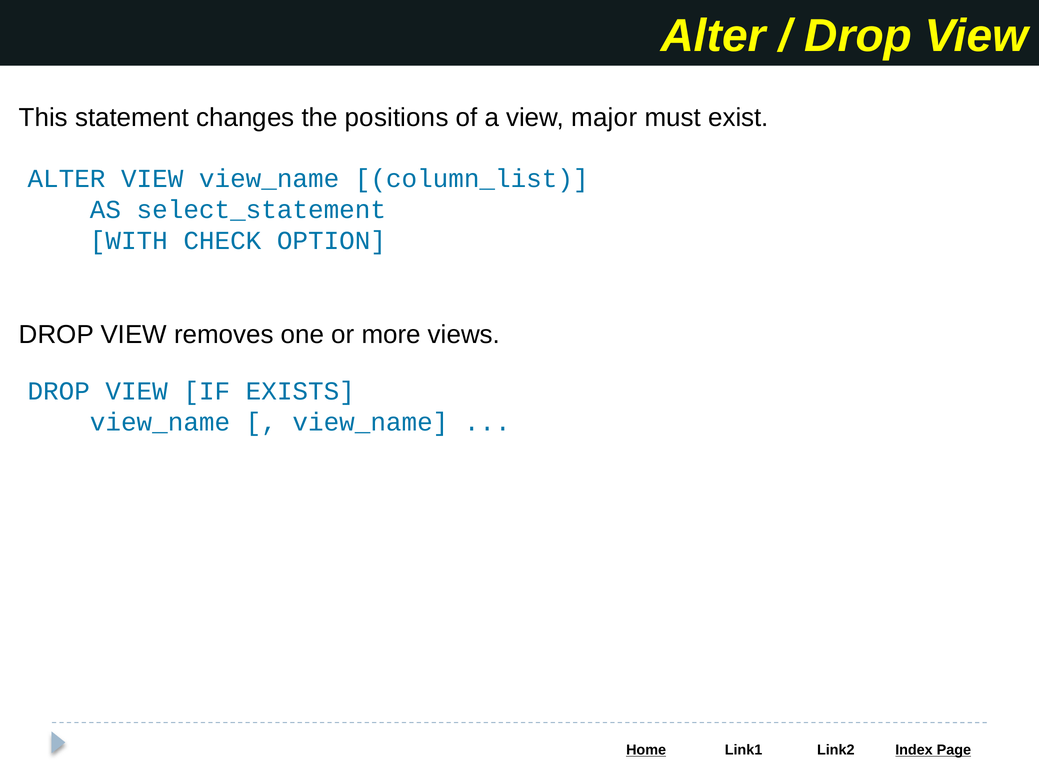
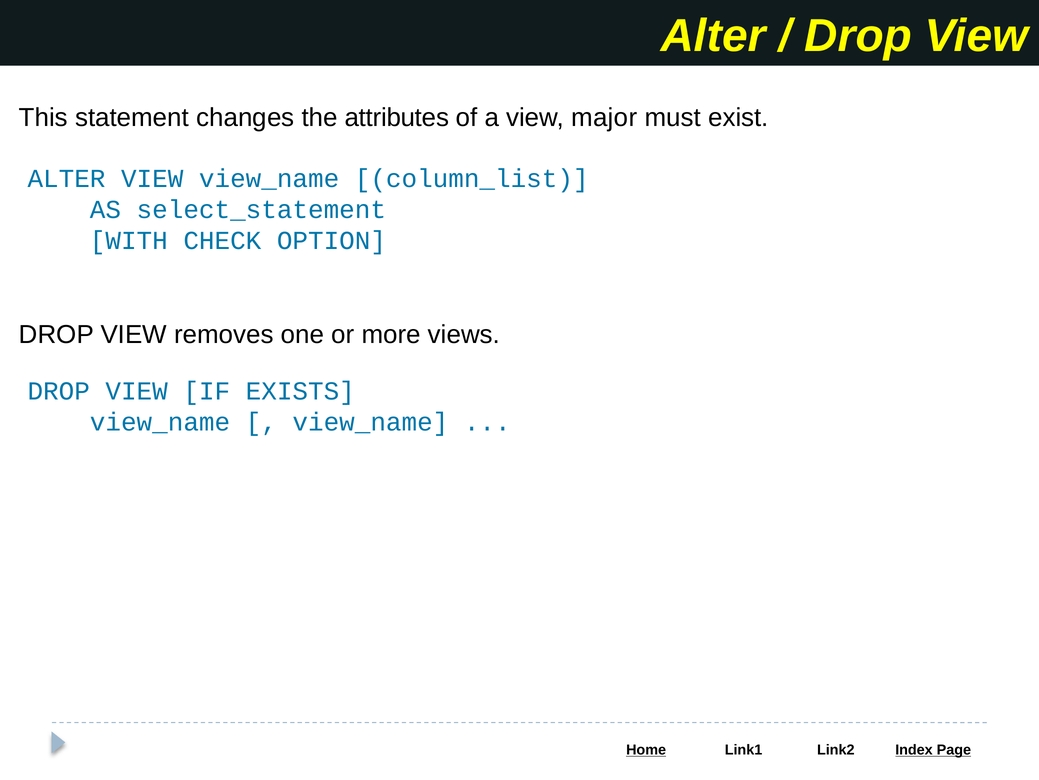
positions: positions -> attributes
